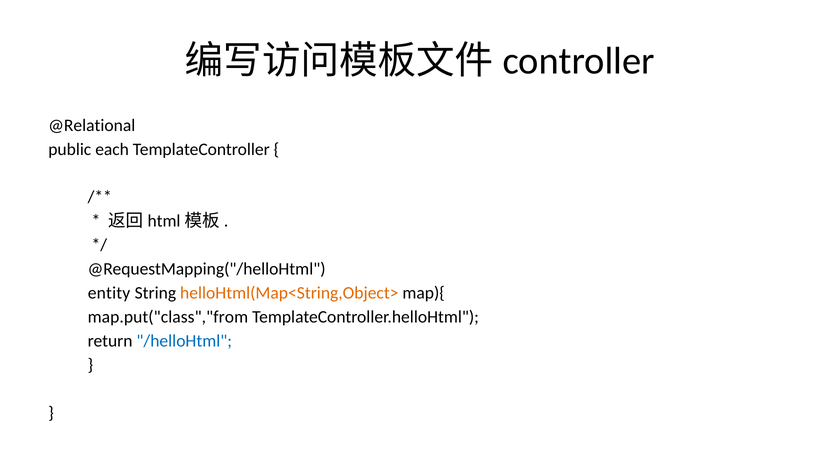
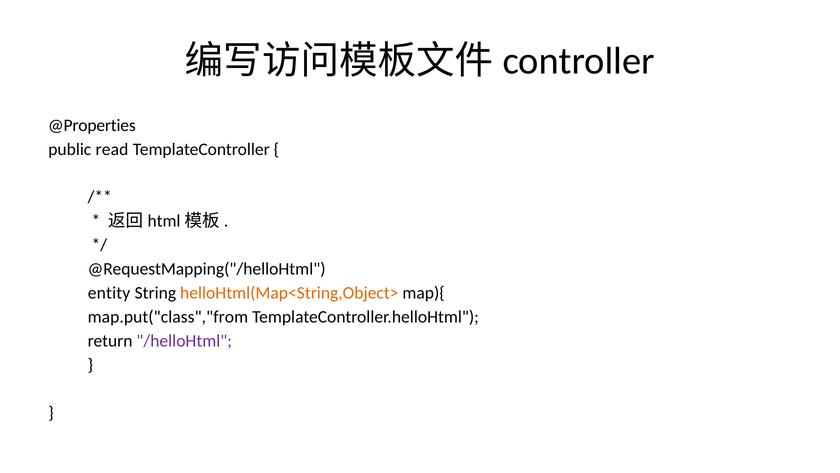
@Relational: @Relational -> @Properties
each: each -> read
/helloHtml colour: blue -> purple
